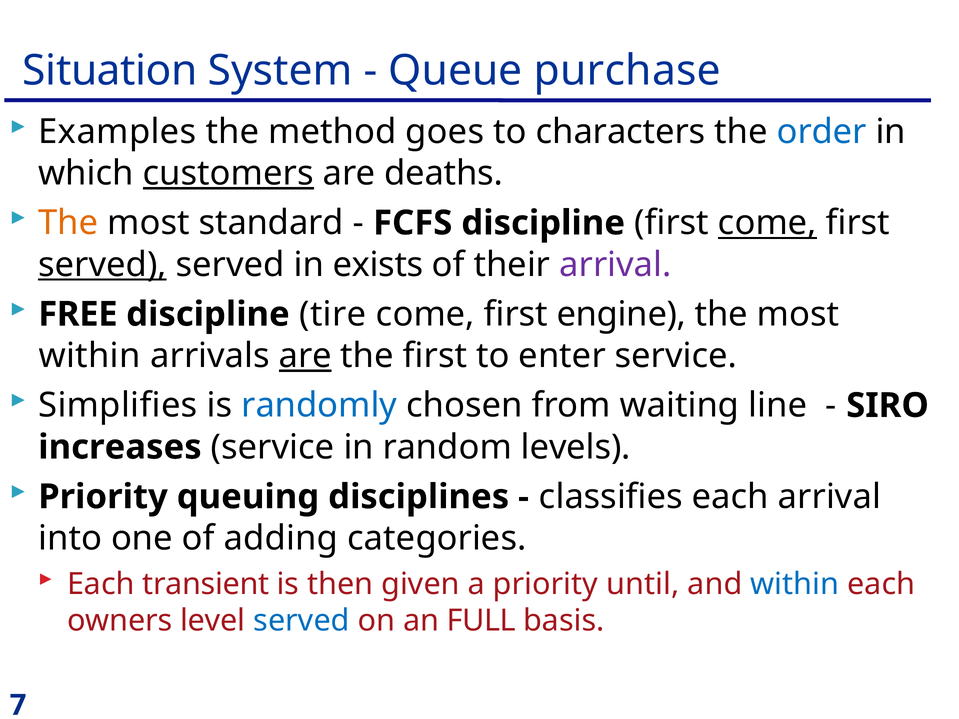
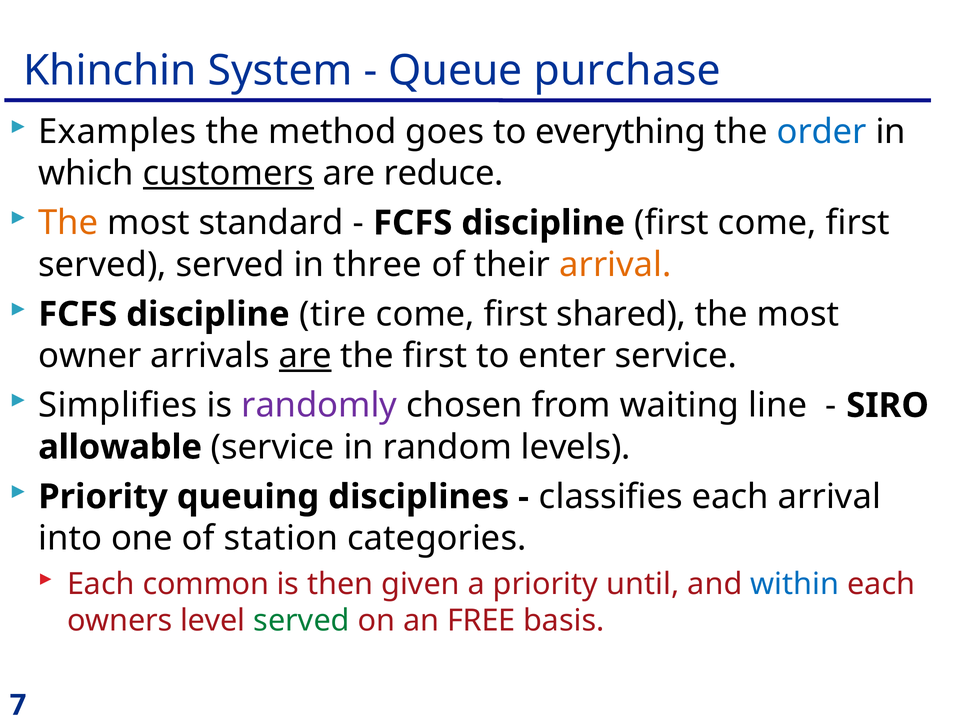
Situation: Situation -> Khinchin
characters: characters -> everything
deaths: deaths -> reduce
come at (767, 223) underline: present -> none
served at (102, 265) underline: present -> none
exists: exists -> three
arrival at (615, 265) colour: purple -> orange
FREE at (78, 314): FREE -> FCFS
engine: engine -> shared
within at (90, 356): within -> owner
randomly colour: blue -> purple
increases: increases -> allowable
adding: adding -> station
transient: transient -> common
served at (302, 621) colour: blue -> green
FULL: FULL -> FREE
